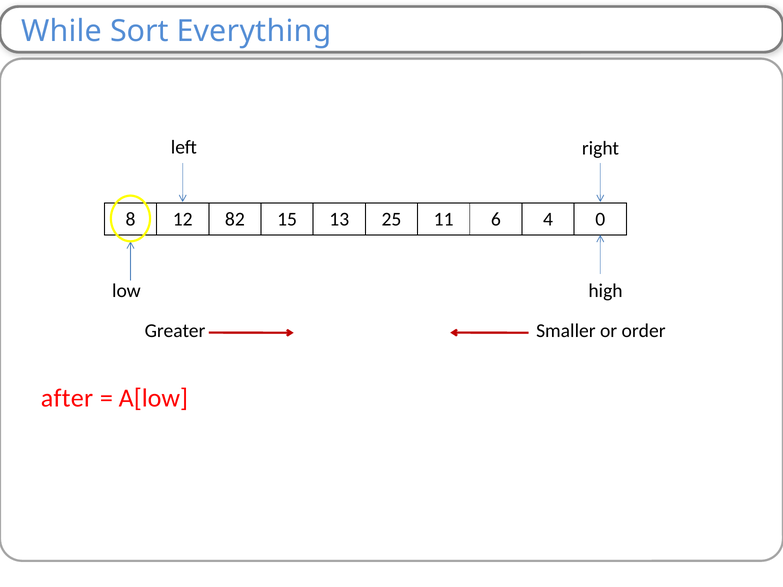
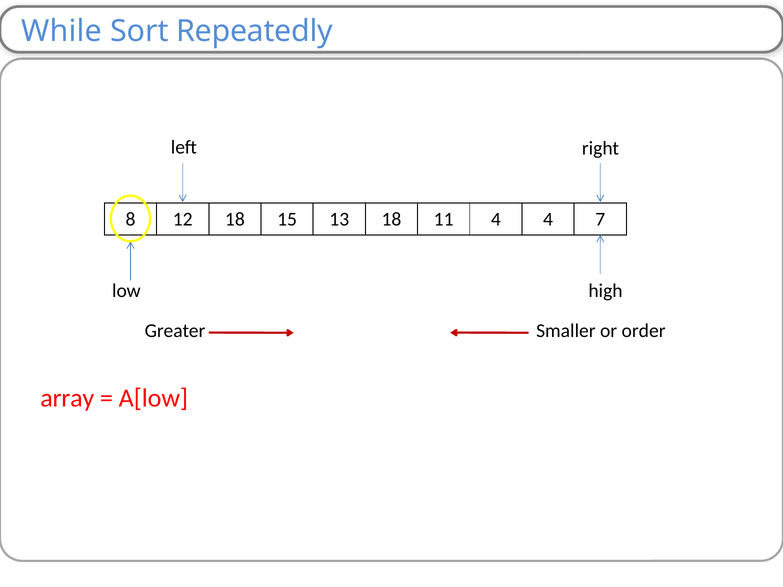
Everything: Everything -> Repeatedly
12 82: 82 -> 18
13 25: 25 -> 18
11 6: 6 -> 4
0: 0 -> 7
after: after -> array
